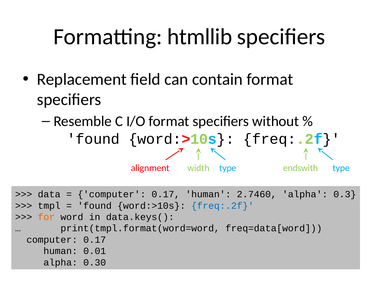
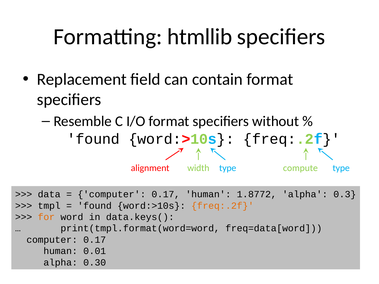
endswith: endswith -> compute
2.7460: 2.7460 -> 1.8772
freq:.2f at (223, 206) colour: blue -> orange
